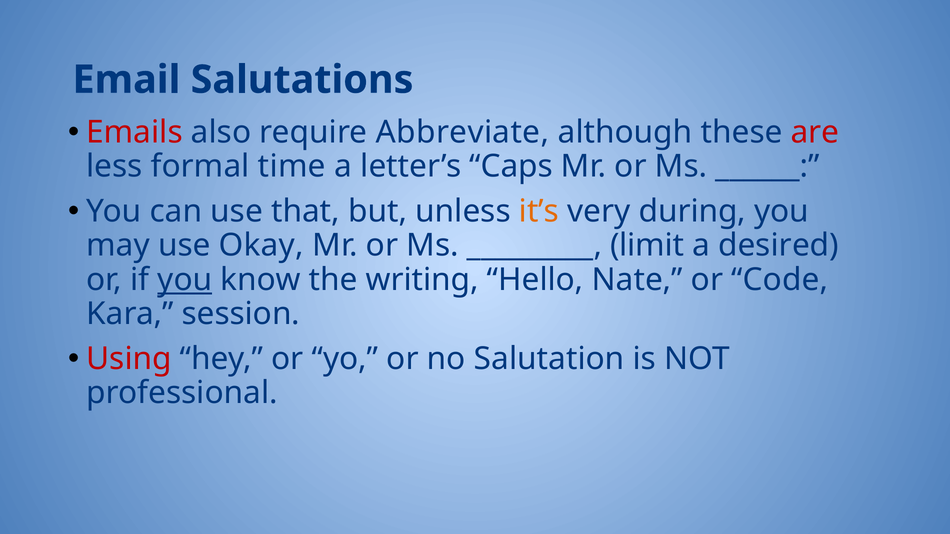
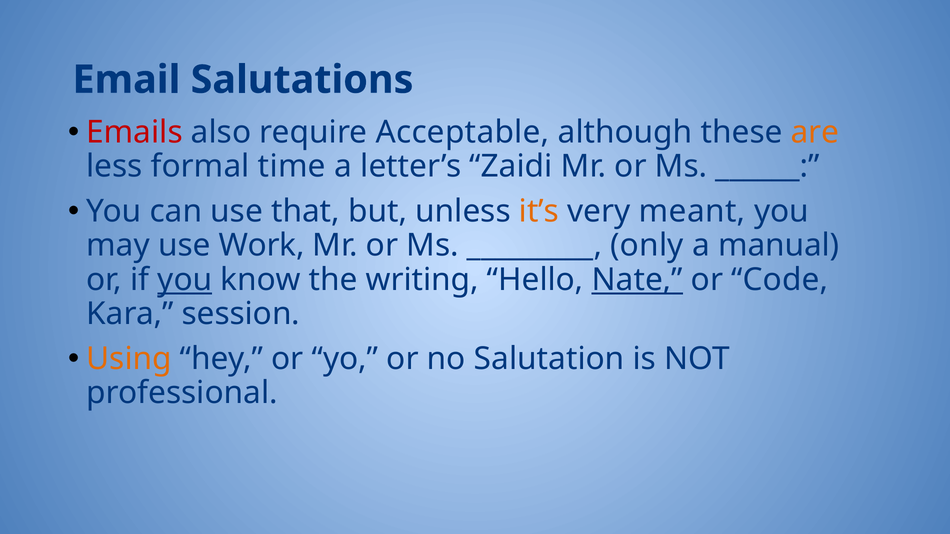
Abbreviate: Abbreviate -> Acceptable
are colour: red -> orange
Caps: Caps -> Zaidi
during: during -> meant
Okay: Okay -> Work
limit: limit -> only
desired: desired -> manual
Nate underline: none -> present
Using colour: red -> orange
